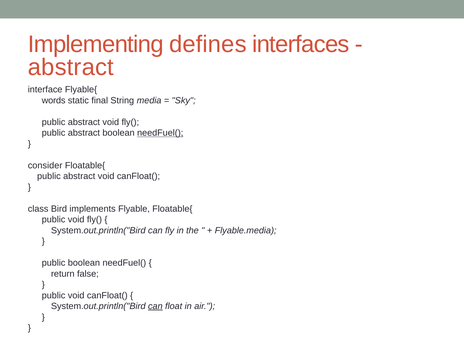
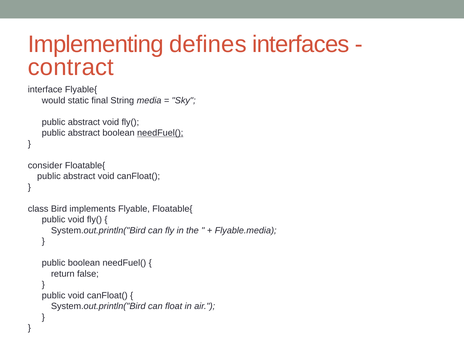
abstract at (71, 67): abstract -> contract
words: words -> would
can at (155, 306) underline: present -> none
